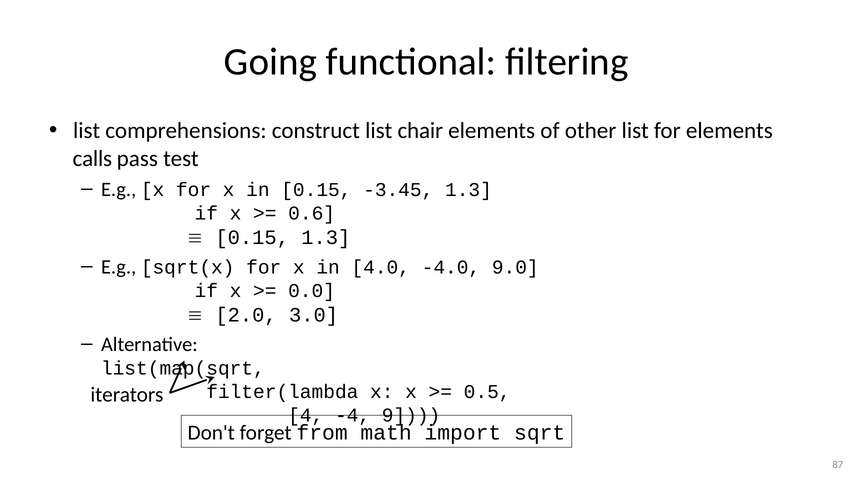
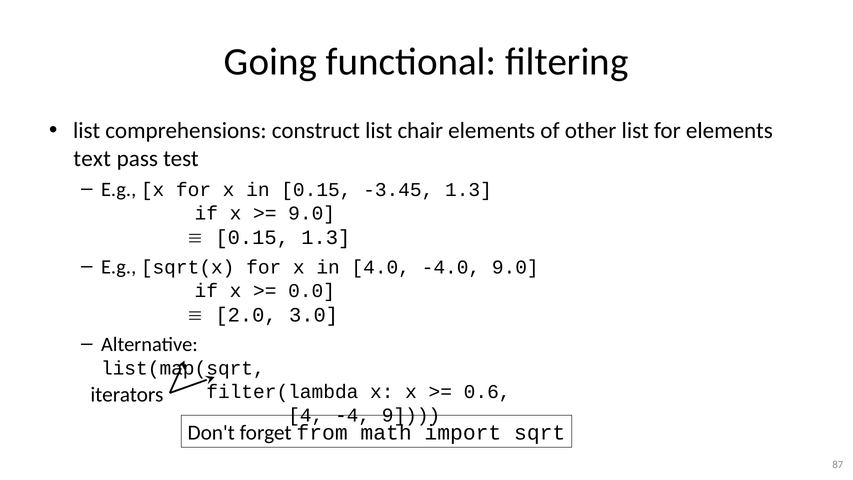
calls: calls -> text
0.6 at (312, 213): 0.6 -> 9.0
0.5: 0.5 -> 0.6
